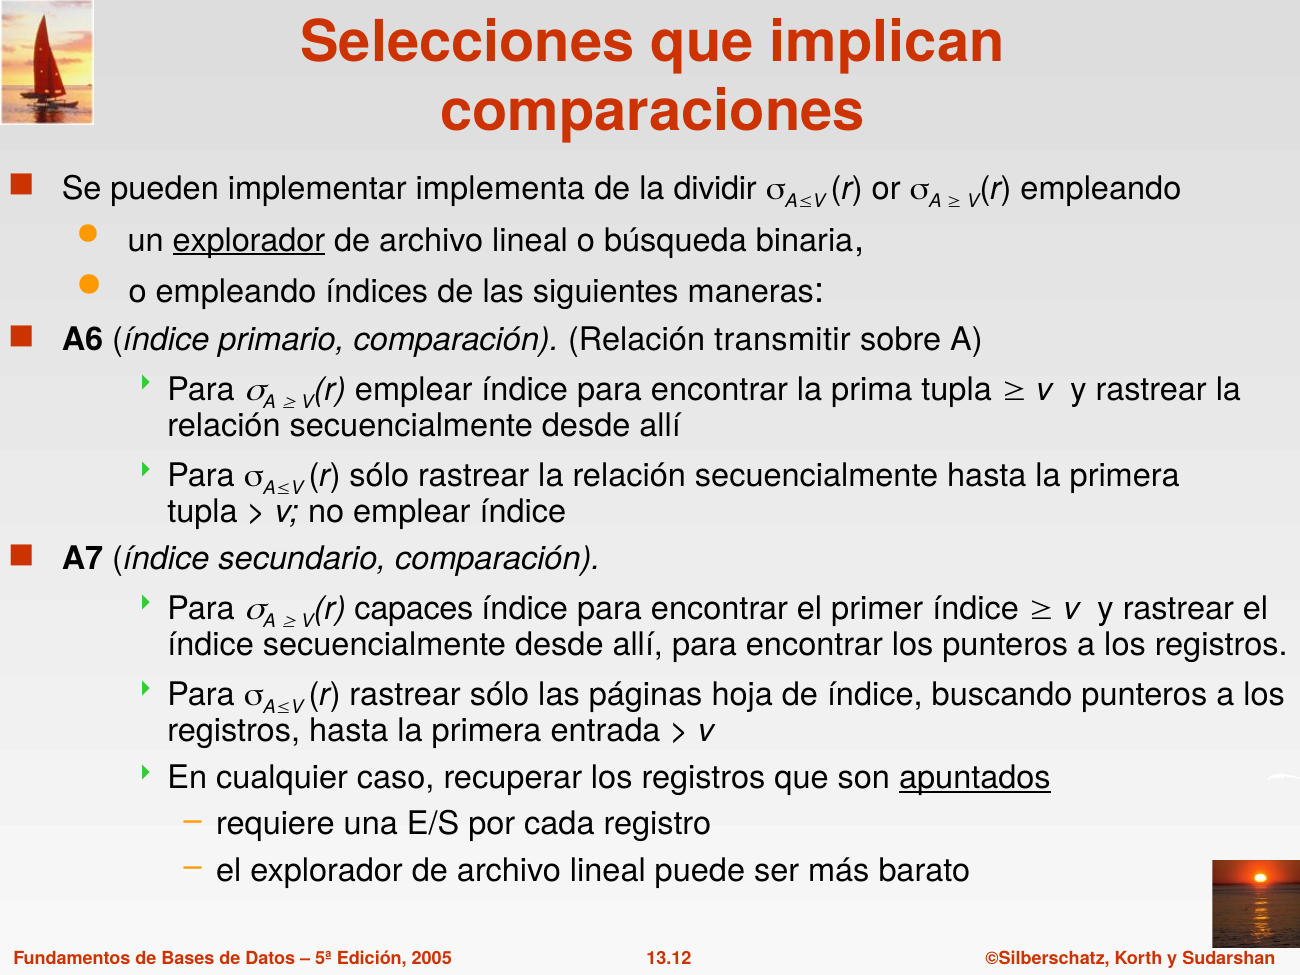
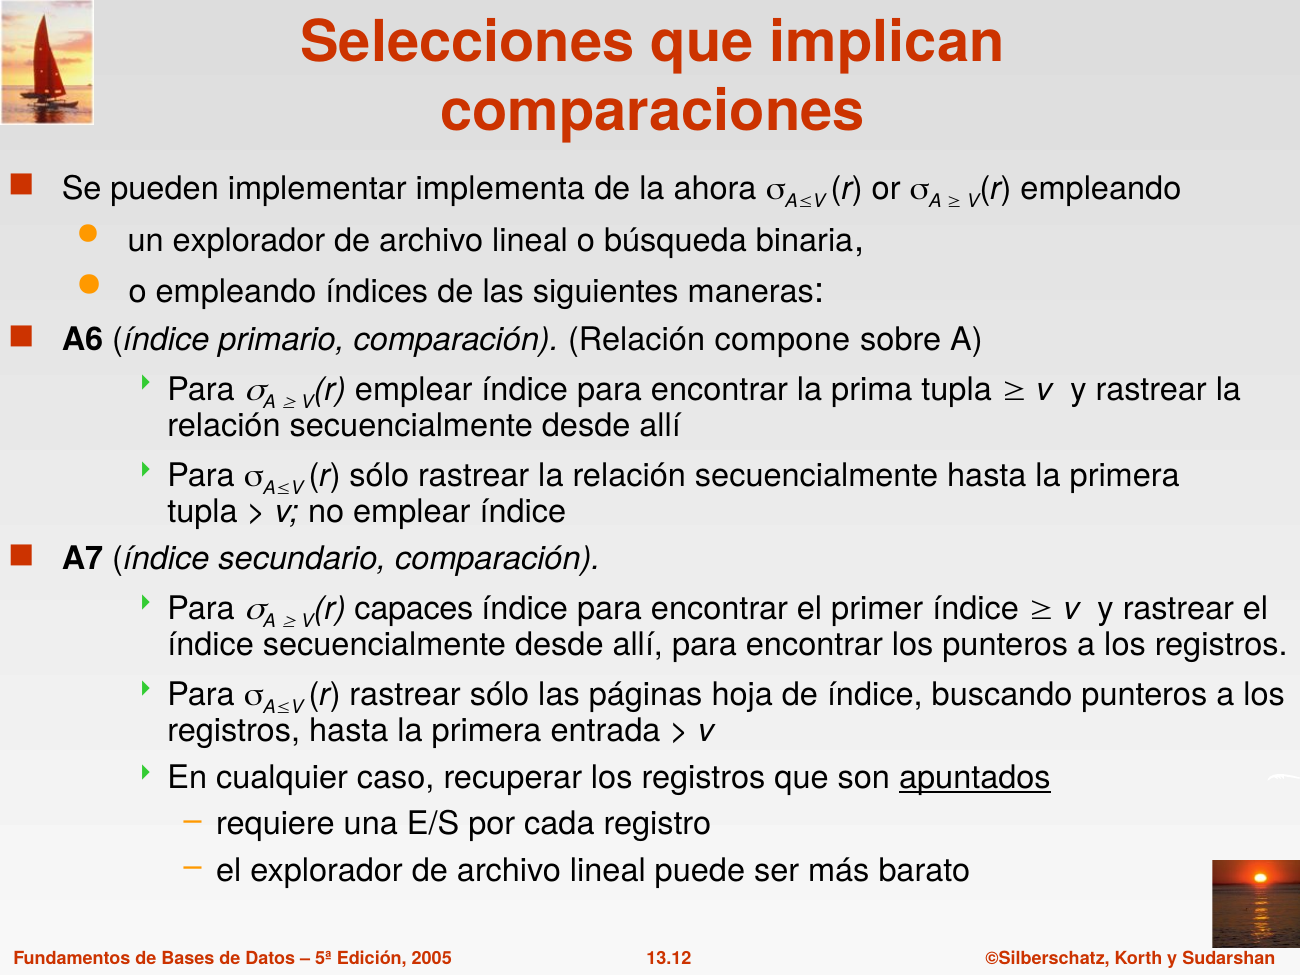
dividir: dividir -> ahora
explorador at (249, 240) underline: present -> none
transmitir: transmitir -> compone
